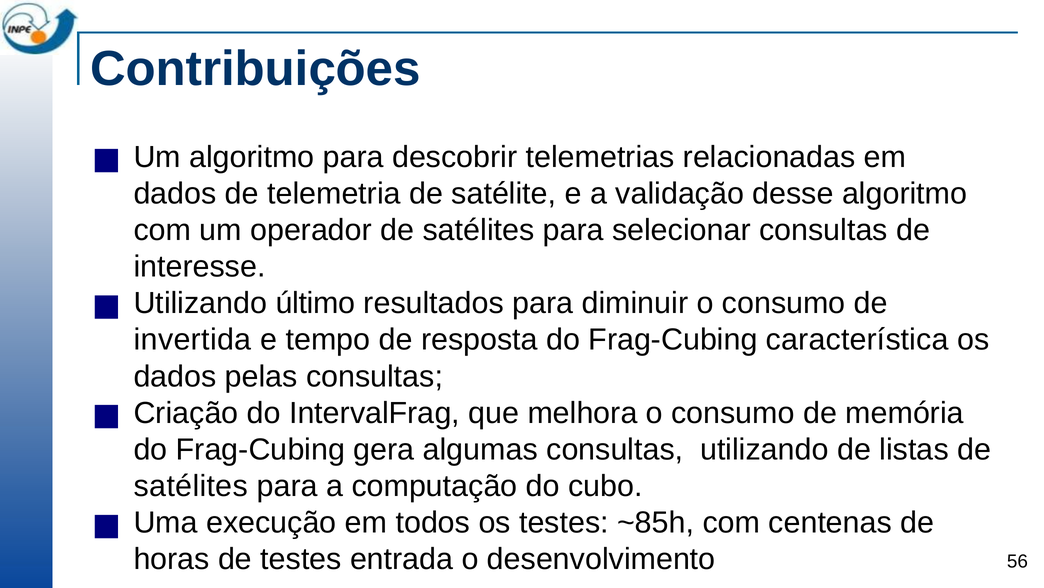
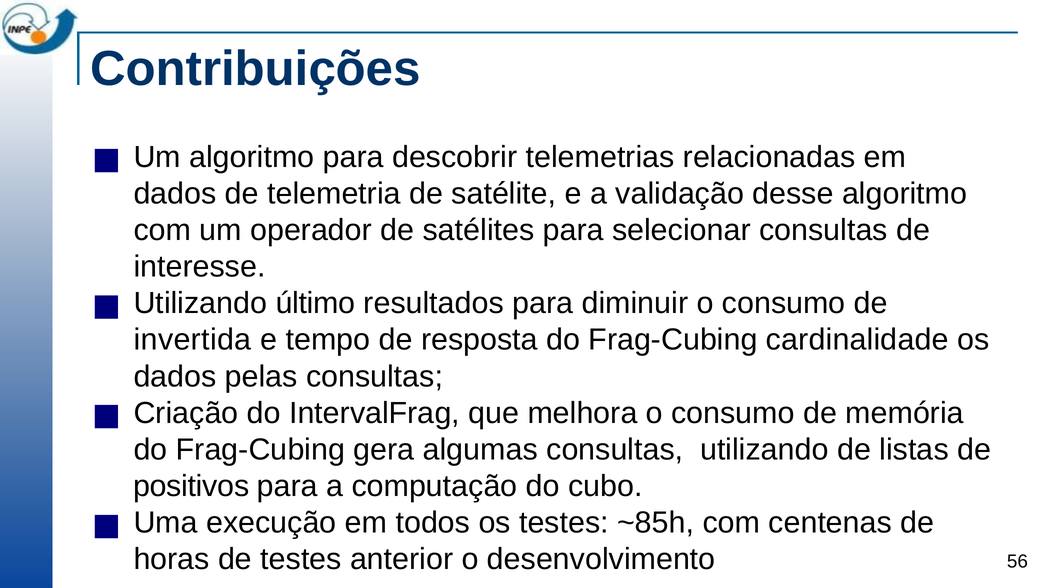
característica: característica -> cardinalidade
satélites at (191, 486): satélites -> positivos
entrada: entrada -> anterior
